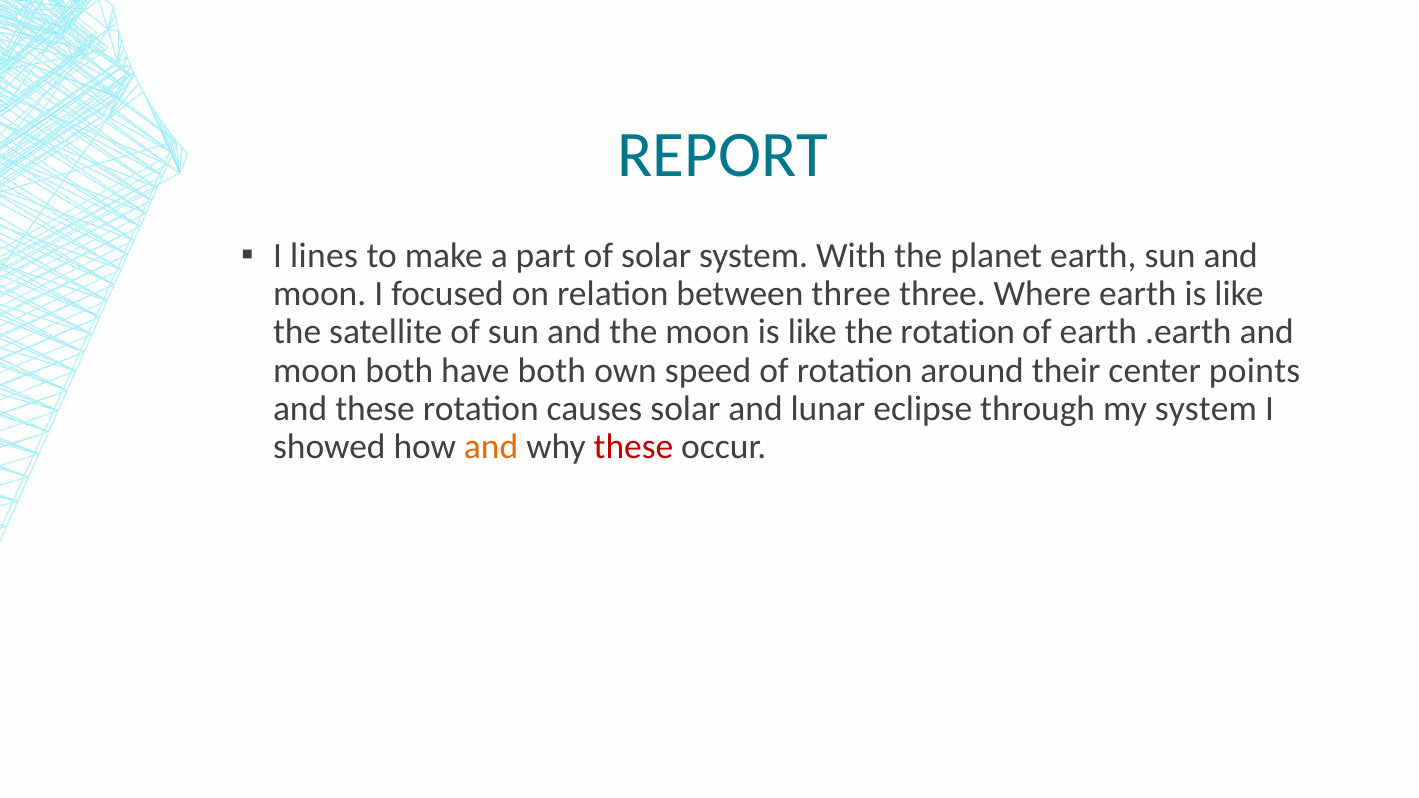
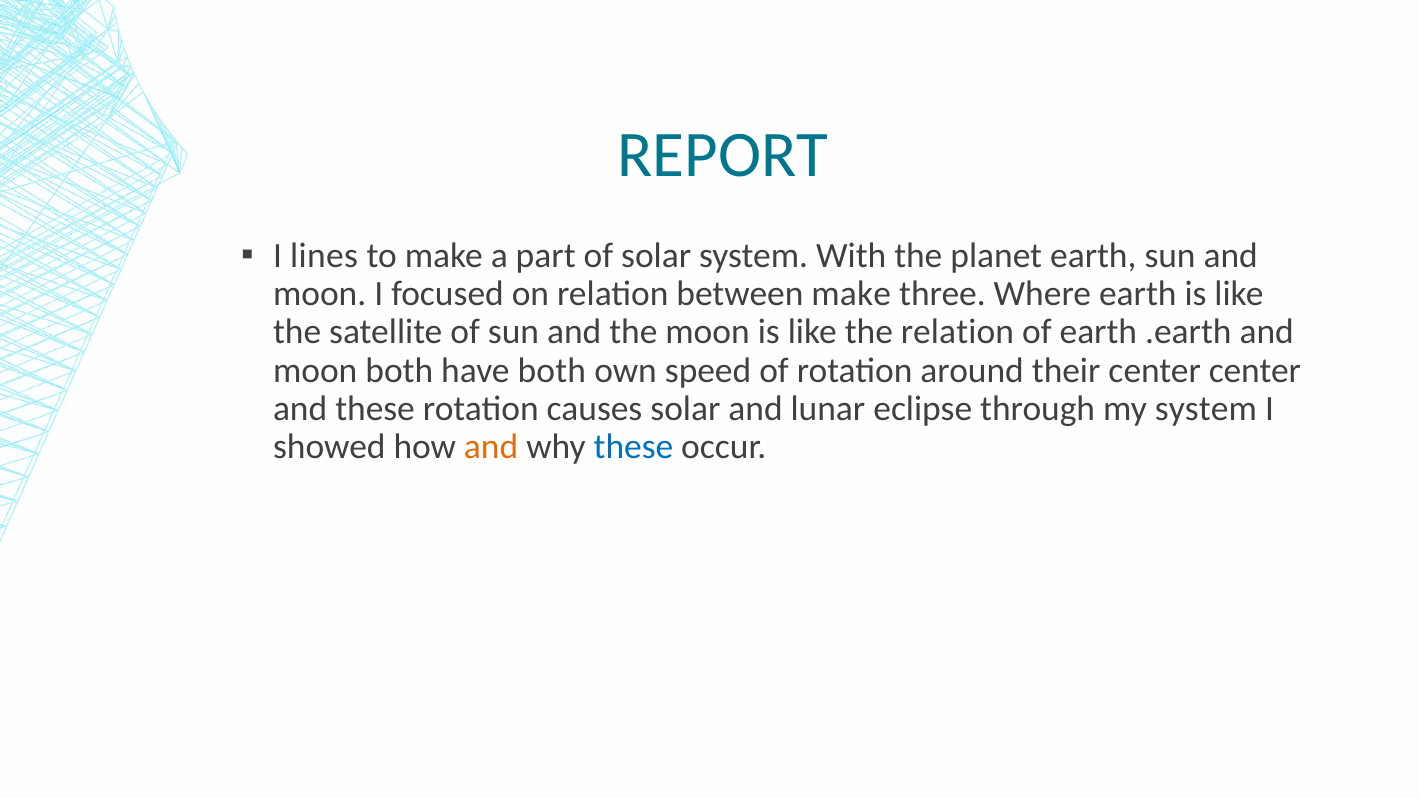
between three: three -> make
the rotation: rotation -> relation
center points: points -> center
these at (634, 447) colour: red -> blue
